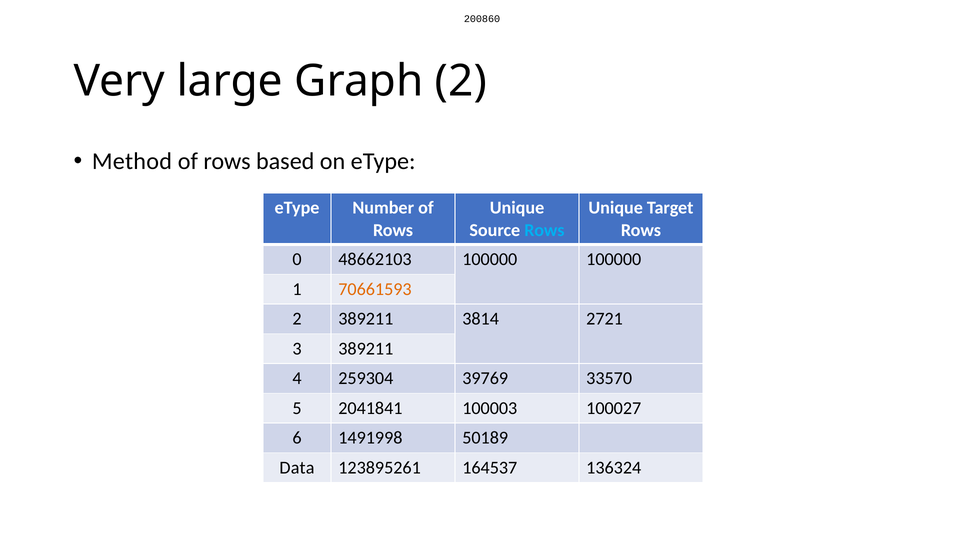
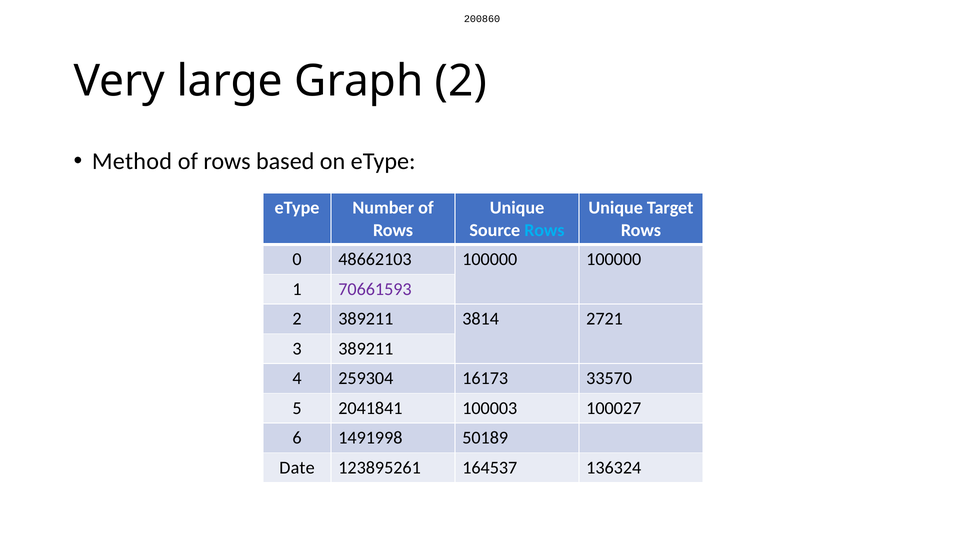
70661593 colour: orange -> purple
39769: 39769 -> 16173
Data: Data -> Date
